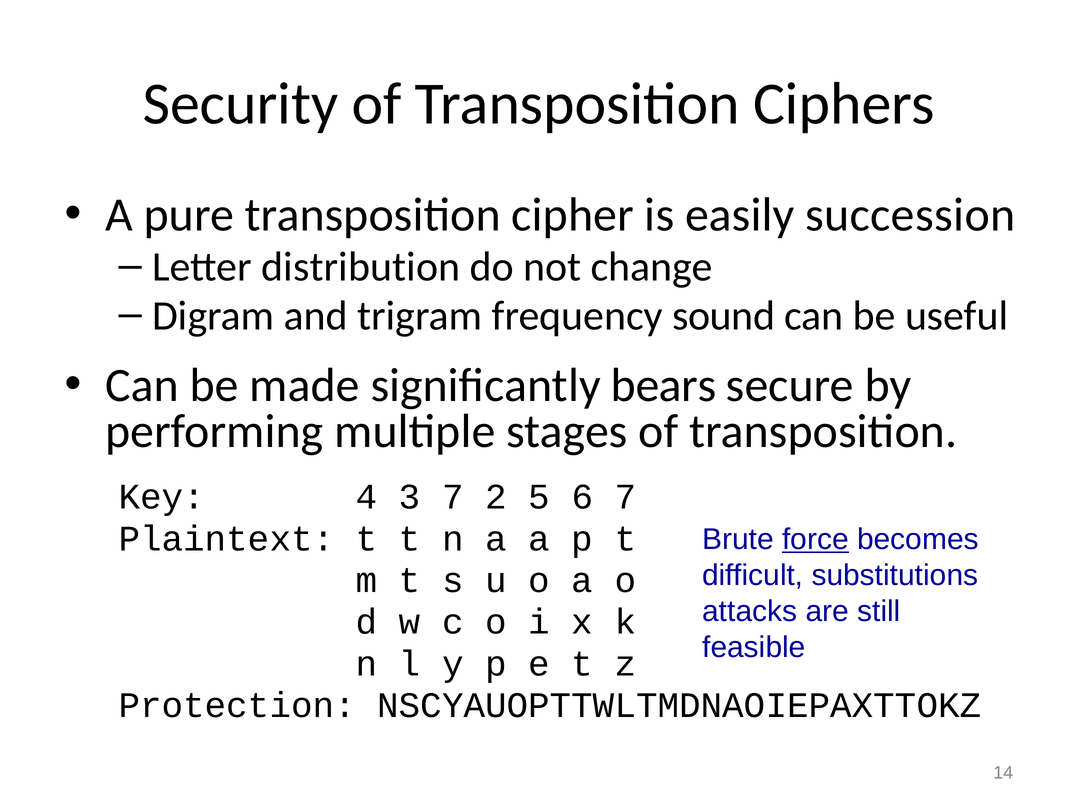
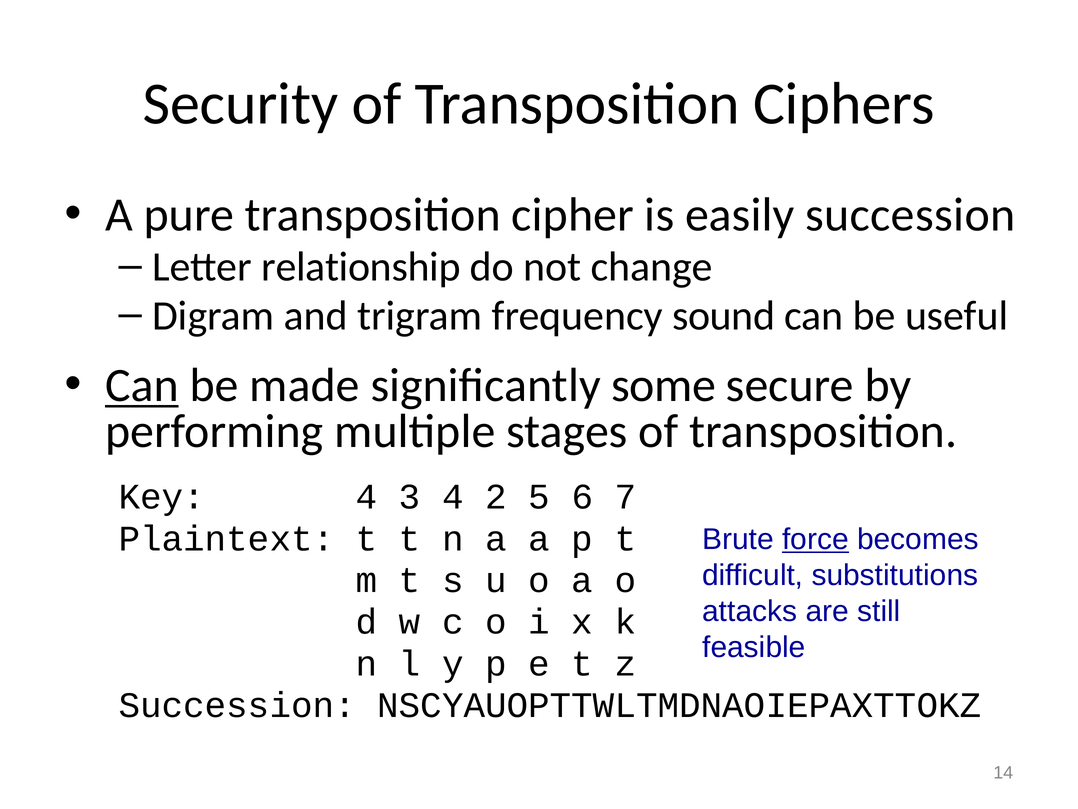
distribution: distribution -> relationship
Can at (142, 385) underline: none -> present
bears: bears -> some
3 7: 7 -> 4
Protection at (237, 705): Protection -> Succession
